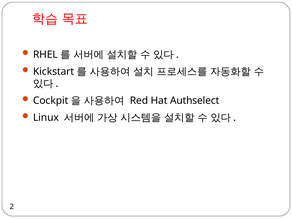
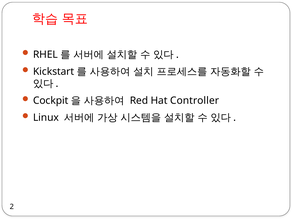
Authselect: Authselect -> Controller
